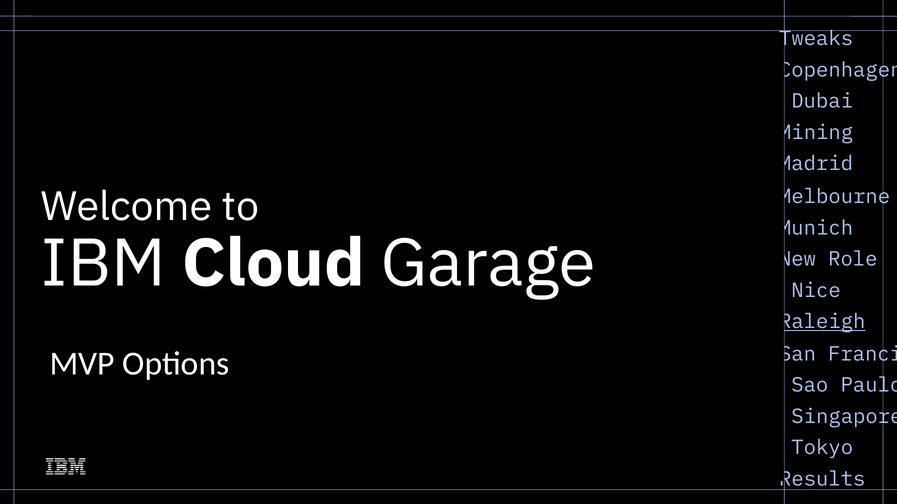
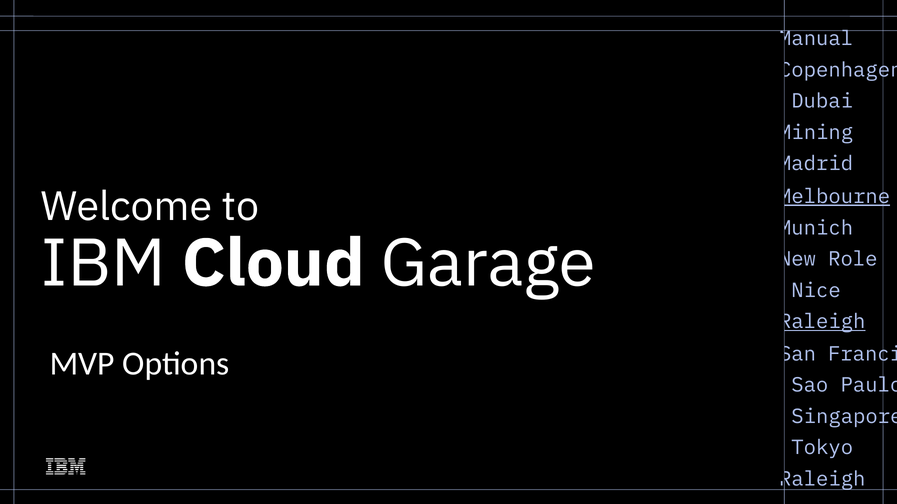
Tweaks: Tweaks -> Manual
Melbourne underline: none -> present
Results at (822, 479): Results -> Raleigh
